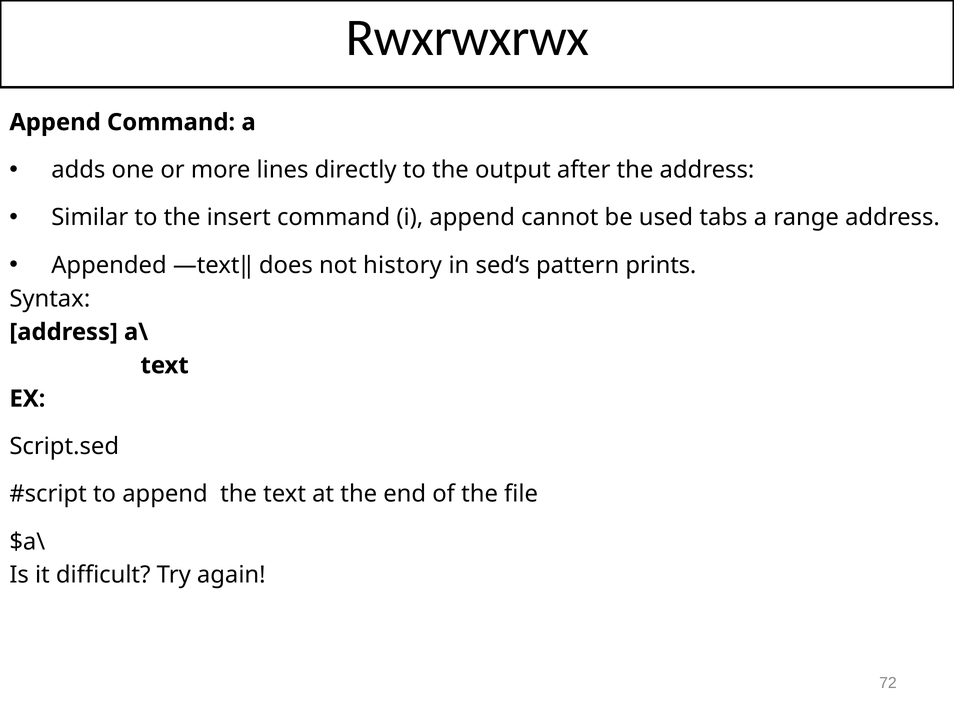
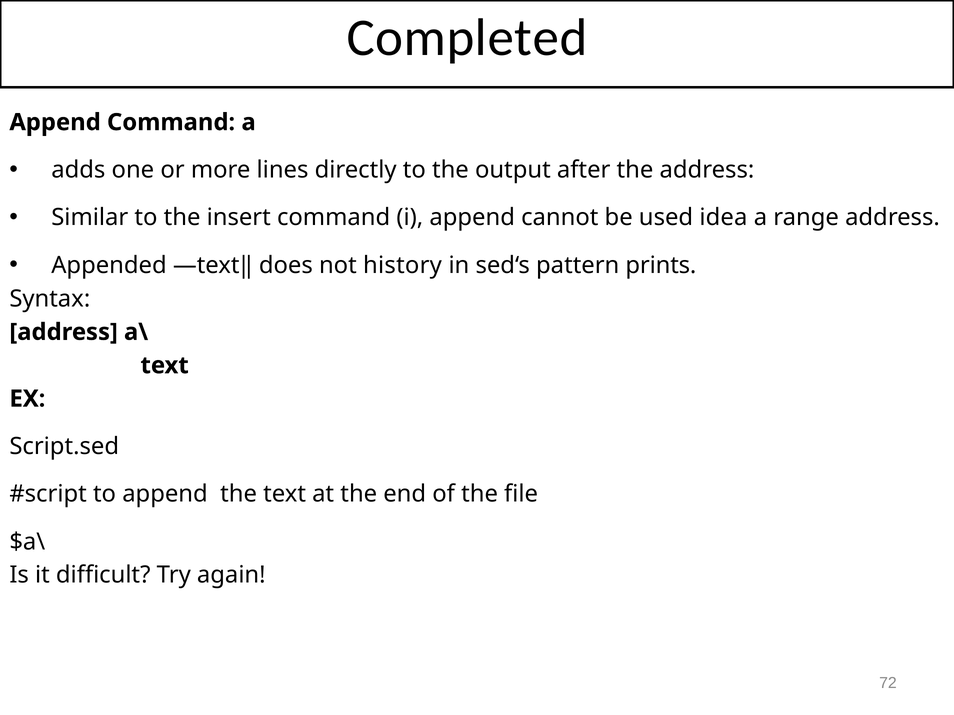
Rwxrwxrwx: Rwxrwxrwx -> Completed
tabs: tabs -> idea
